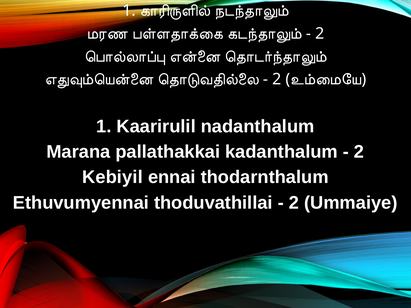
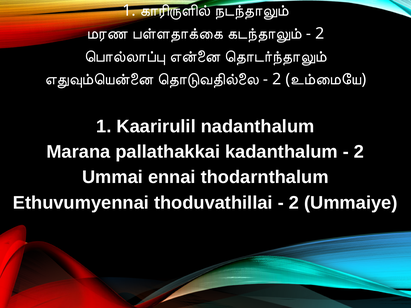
Kebiyil: Kebiyil -> Ummai
